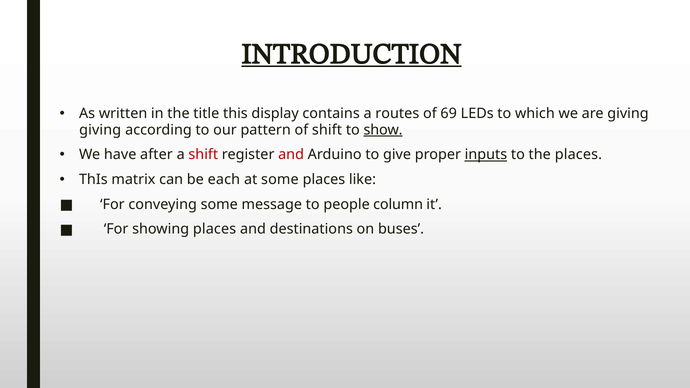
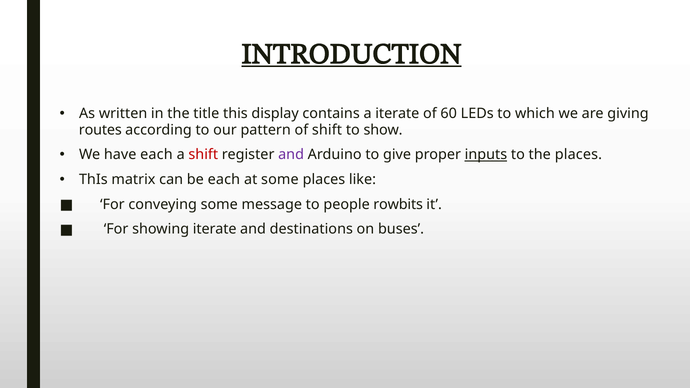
a routes: routes -> iterate
69: 69 -> 60
giving at (100, 130): giving -> routes
show underline: present -> none
have after: after -> each
and at (291, 155) colour: red -> purple
column: column -> rowbits
showing places: places -> iterate
